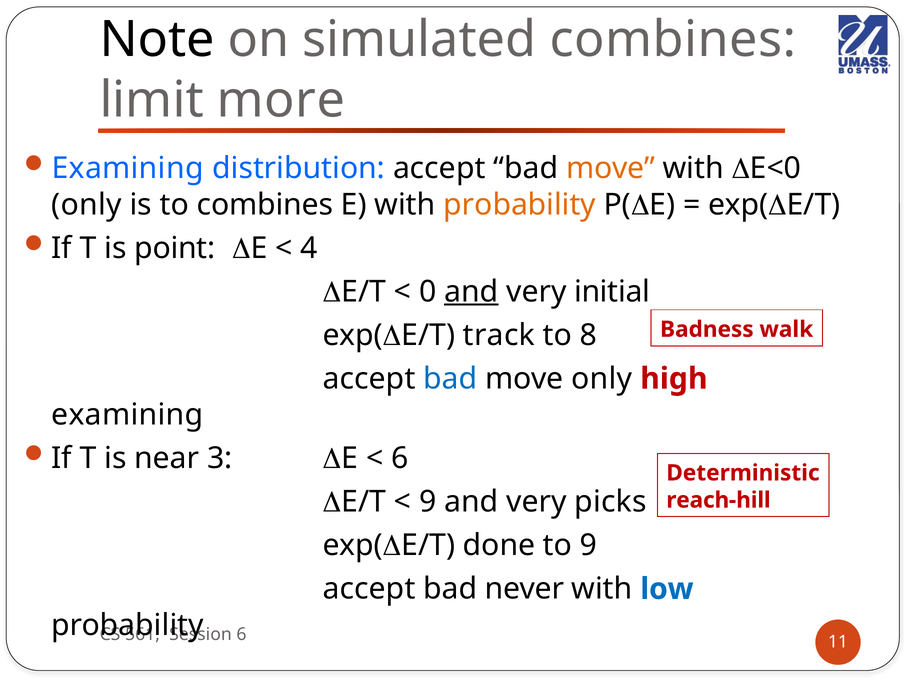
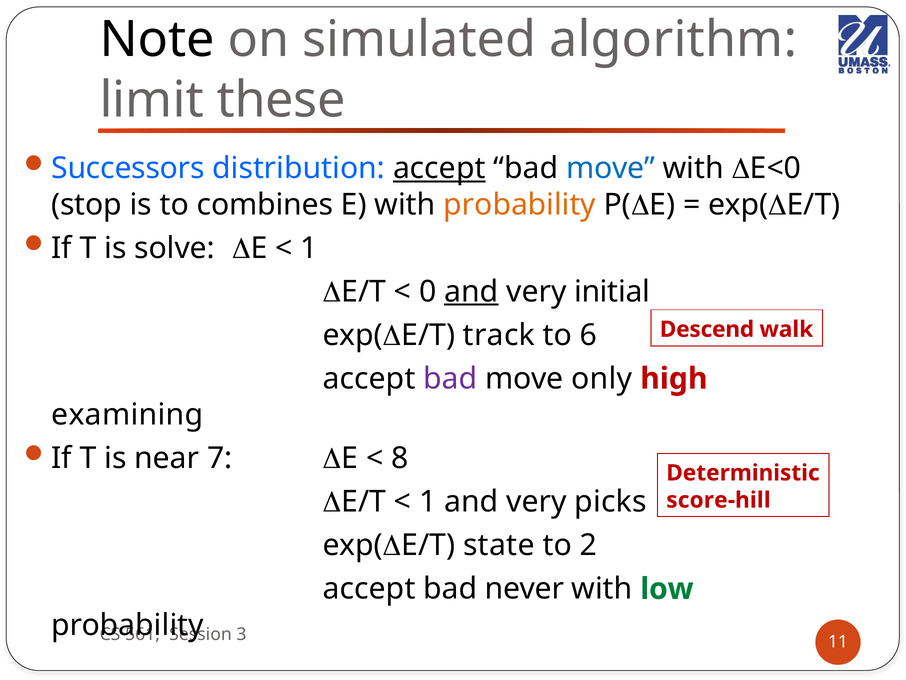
simulated combines: combines -> algorithm
more: more -> these
Examining at (128, 168): Examining -> Successors
accept at (439, 168) underline: none -> present
move at (611, 168) colour: orange -> blue
only at (86, 204): only -> stop
point: point -> solve
4 at (309, 248): 4 -> 1
8: 8 -> 6
Badness: Badness -> Descend
bad at (450, 378) colour: blue -> purple
3: 3 -> 7
6 at (400, 458): 6 -> 8
9 at (428, 502): 9 -> 1
reach-hill: reach-hill -> score-hill
done: done -> state
to 9: 9 -> 2
low colour: blue -> green
6 at (242, 634): 6 -> 3
